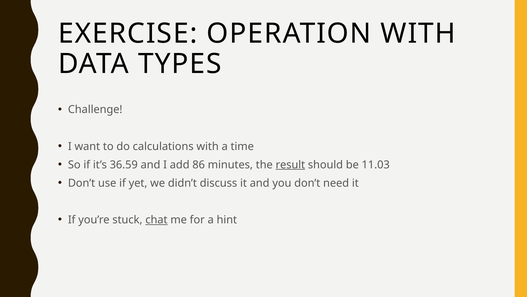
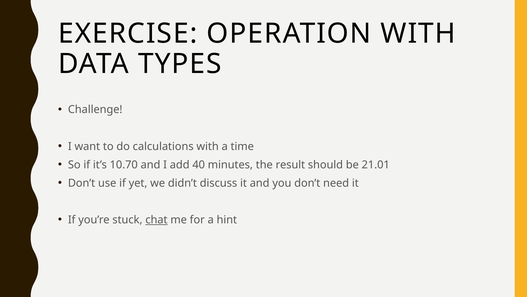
36.59: 36.59 -> 10.70
86: 86 -> 40
result underline: present -> none
11.03: 11.03 -> 21.01
